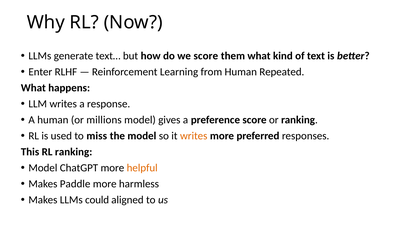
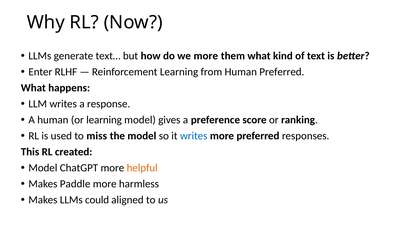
we score: score -> more
Human Repeated: Repeated -> Preferred
or millions: millions -> learning
writes at (194, 136) colour: orange -> blue
RL ranking: ranking -> created
